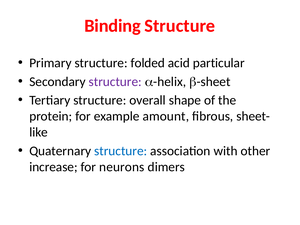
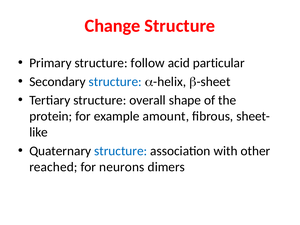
Binding: Binding -> Change
folded: folded -> follow
structure at (115, 82) colour: purple -> blue
increase: increase -> reached
